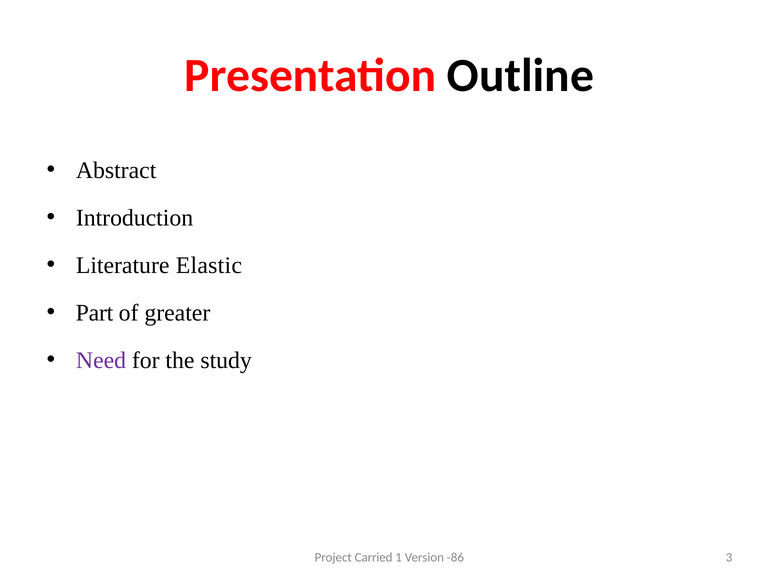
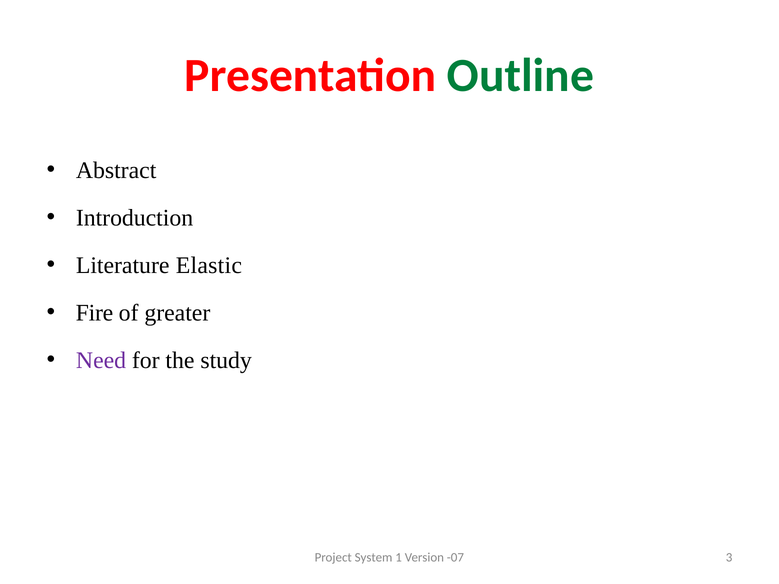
Outline colour: black -> green
Part: Part -> Fire
Carried: Carried -> System
-86: -86 -> -07
